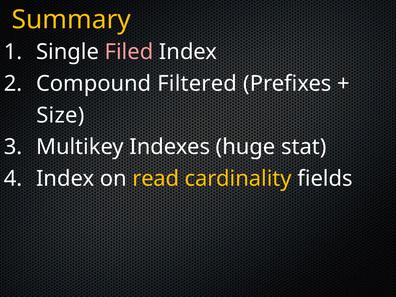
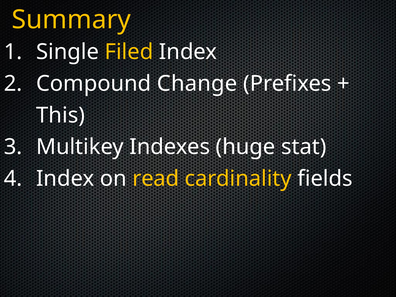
Filed colour: pink -> yellow
Filtered: Filtered -> Change
Size: Size -> This
